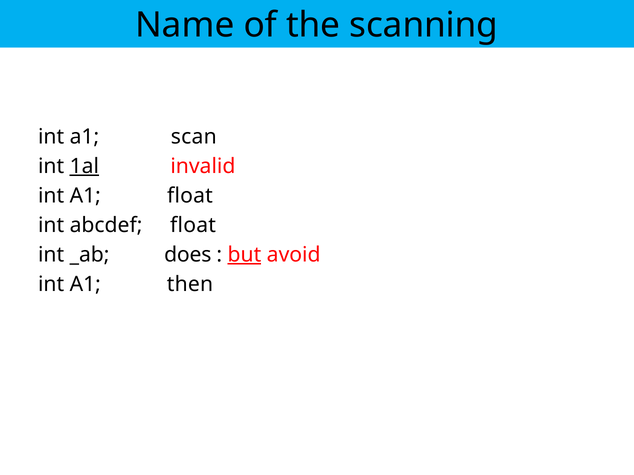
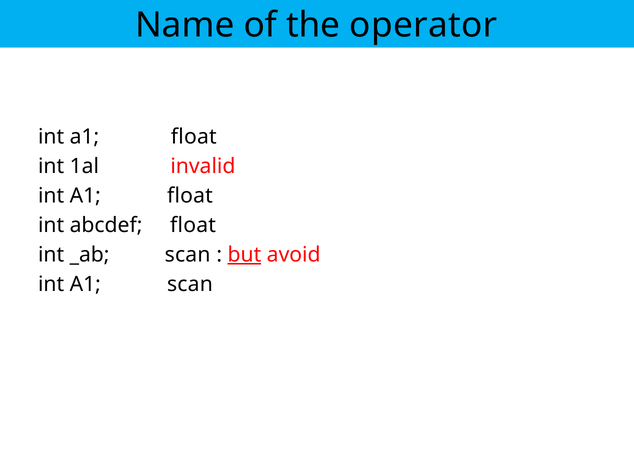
scanning: scanning -> operator
scan at (194, 137): scan -> float
1al underline: present -> none
_ab does: does -> scan
A1 then: then -> scan
